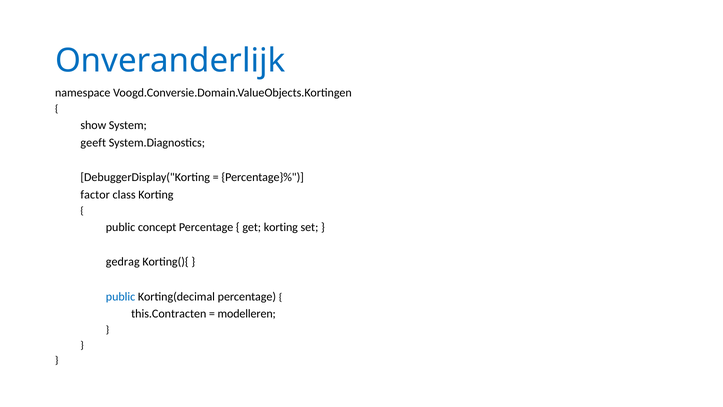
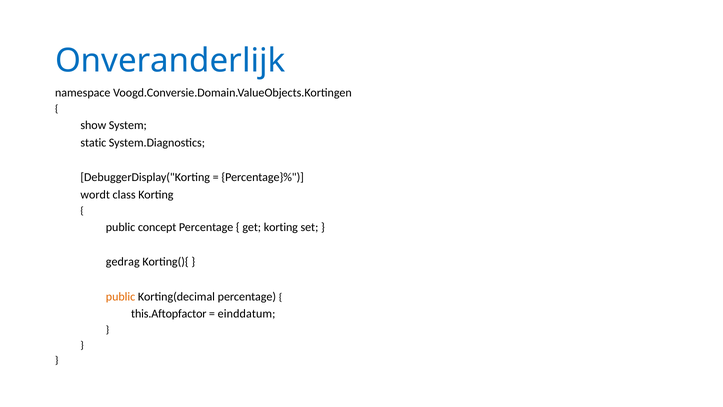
geeft: geeft -> static
factor: factor -> wordt
public at (121, 296) colour: blue -> orange
this.Contracten: this.Contracten -> this.Aftopfactor
modelleren: modelleren -> einddatum
